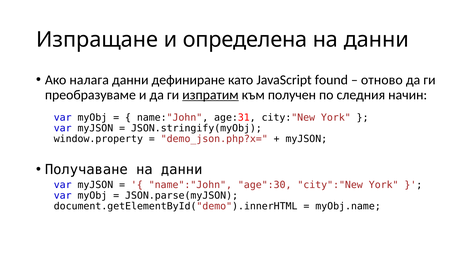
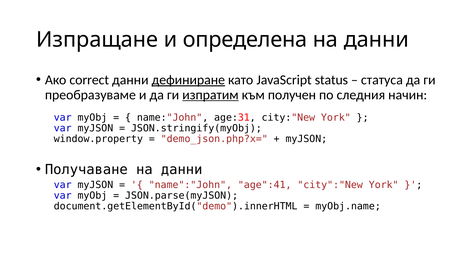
налага: налага -> correct
дефиниране underline: none -> present
found: found -> status
отново: отново -> статуса
age":30: age":30 -> age":41
